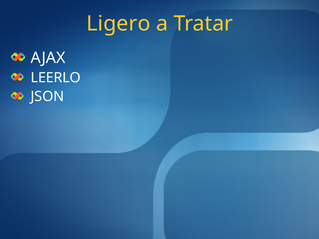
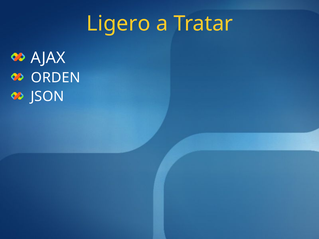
LEERLO: LEERLO -> ORDEN
